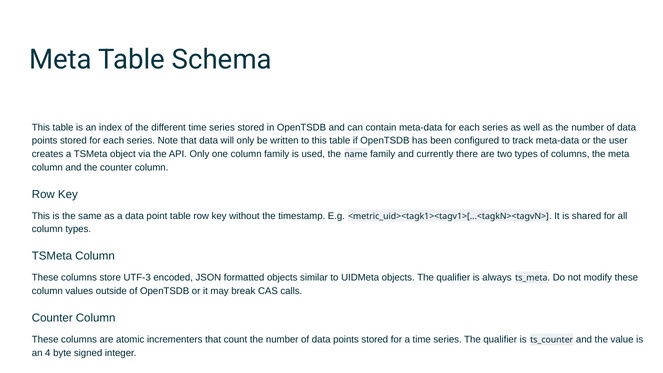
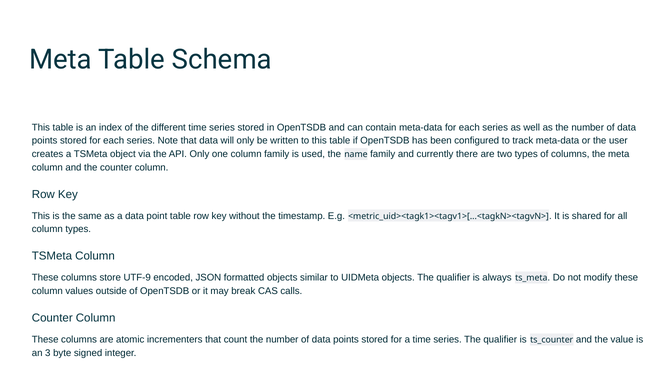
UTF-3: UTF-3 -> UTF-9
4: 4 -> 3
